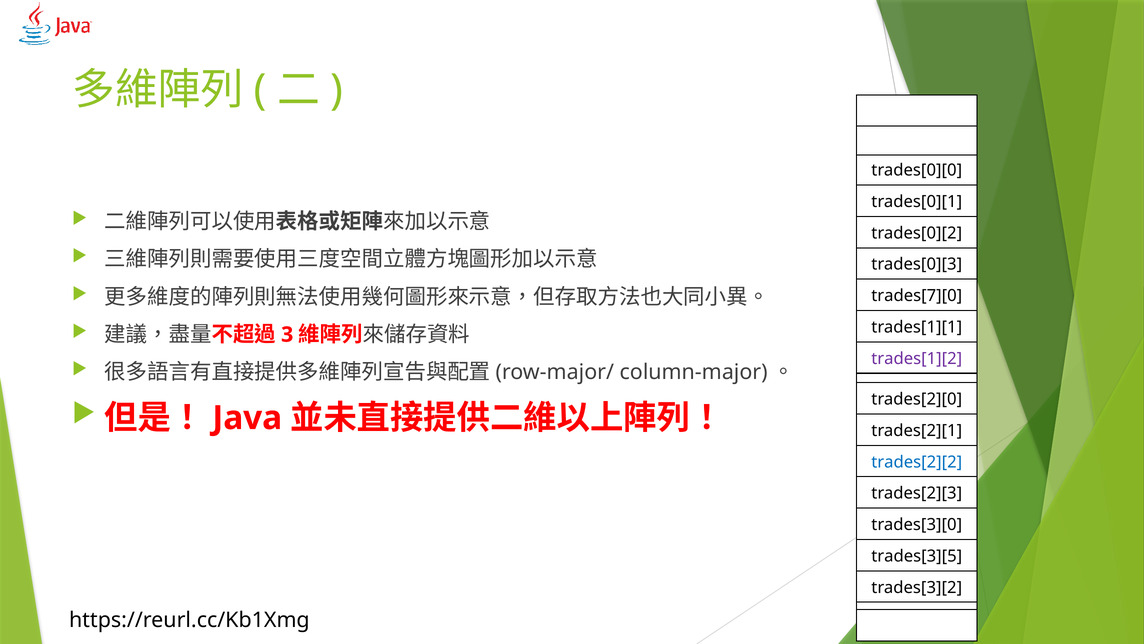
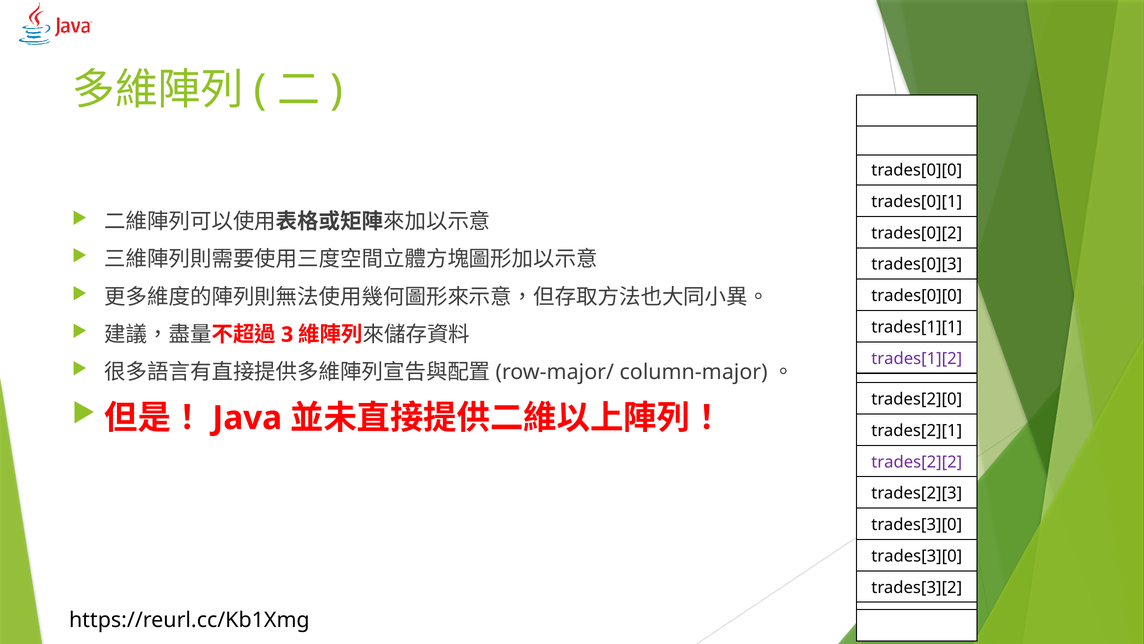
trades[7][0 at (917, 296): trades[7][0 -> trades[0][0
trades[2][2 colour: blue -> purple
trades[3][5 at (917, 556): trades[3][5 -> trades[3][0
